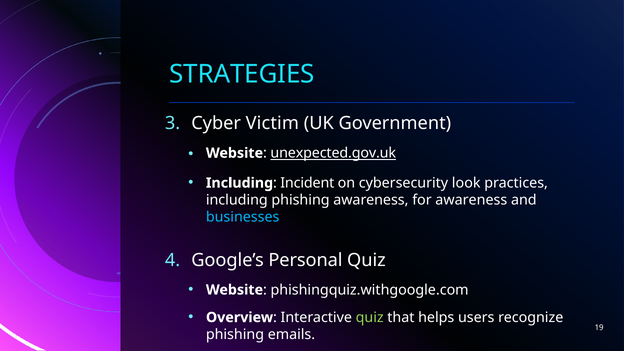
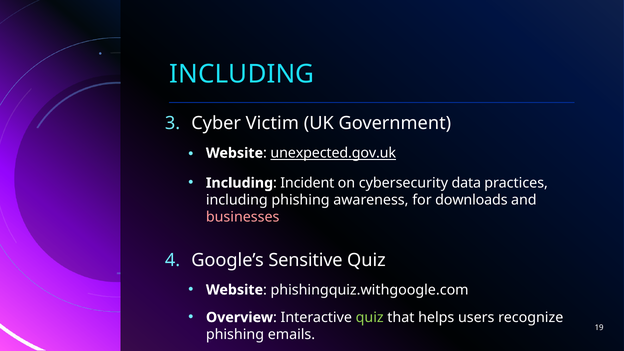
STRATEGIES at (242, 74): STRATEGIES -> INCLUDING
look: look -> data
for awareness: awareness -> downloads
businesses colour: light blue -> pink
Personal: Personal -> Sensitive
